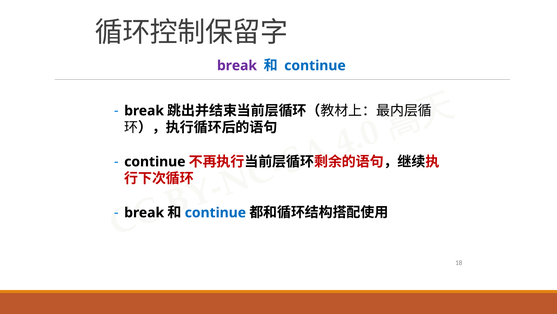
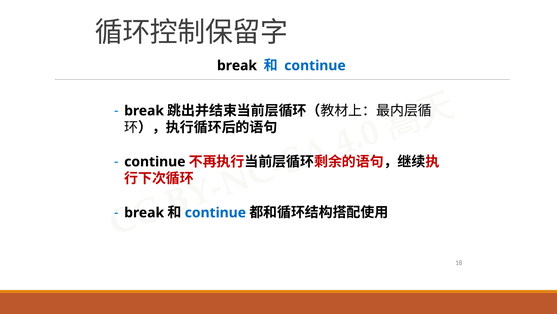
break at (237, 65) colour: purple -> black
